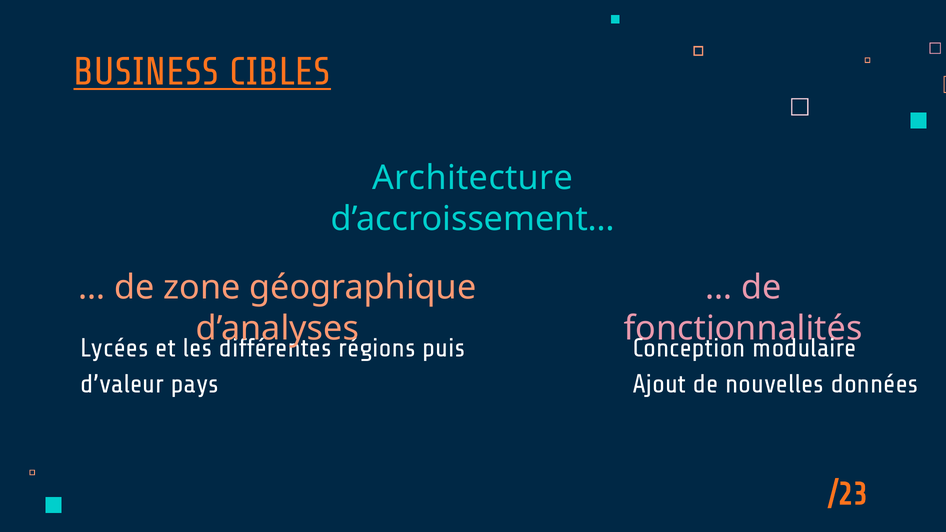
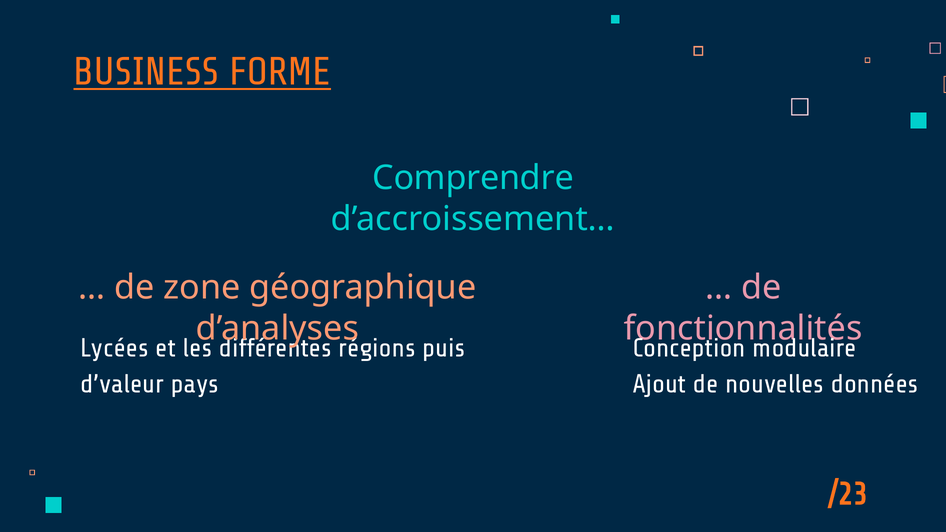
CIBLES: CIBLES -> FORME
Architecture: Architecture -> Comprendre
